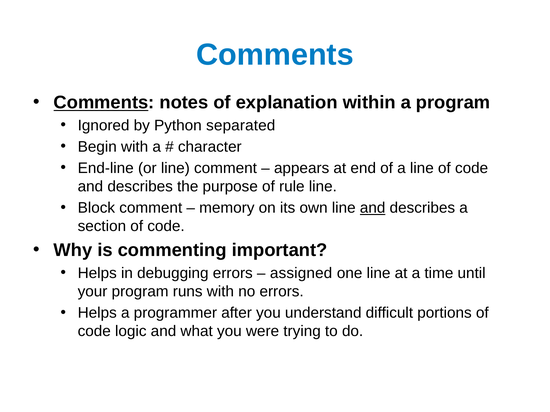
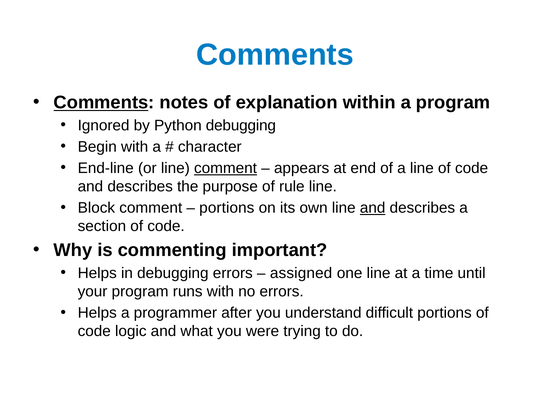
Python separated: separated -> debugging
comment at (225, 168) underline: none -> present
memory at (227, 208): memory -> portions
